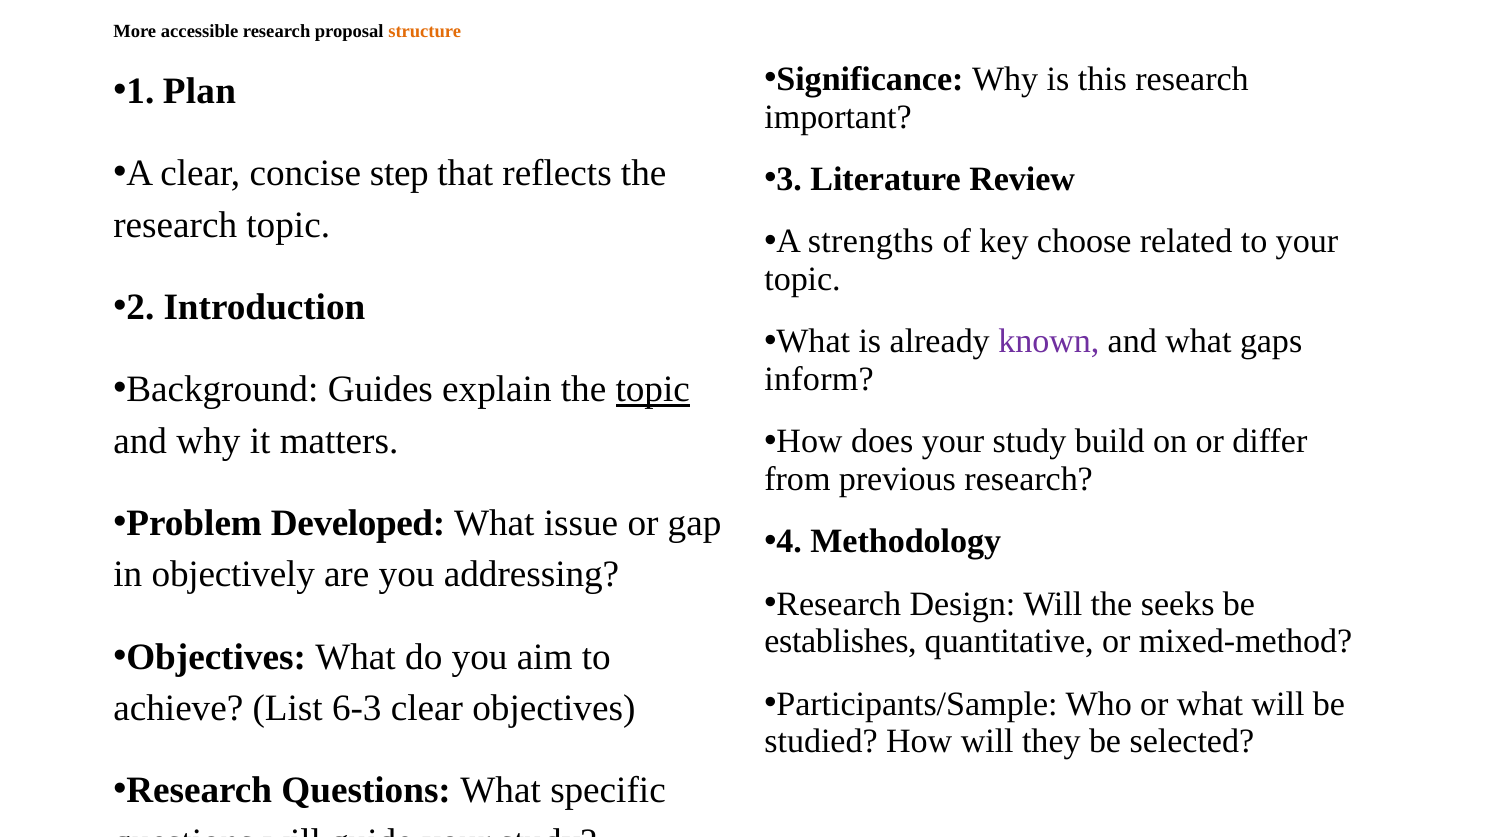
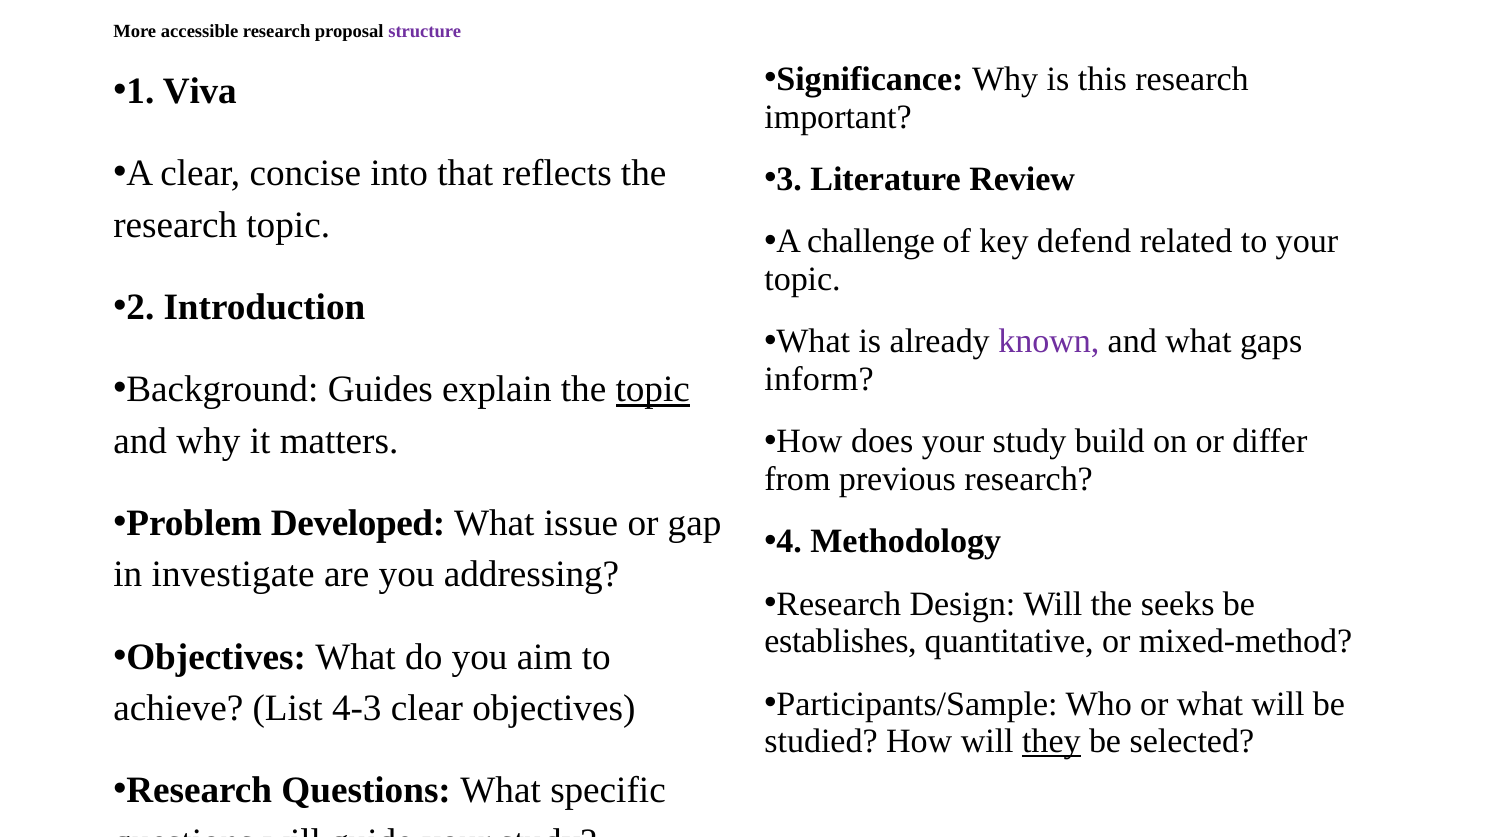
structure colour: orange -> purple
Plan: Plan -> Viva
step: step -> into
strengths: strengths -> challenge
choose: choose -> defend
objectively: objectively -> investigate
6-3: 6-3 -> 4-3
they underline: none -> present
